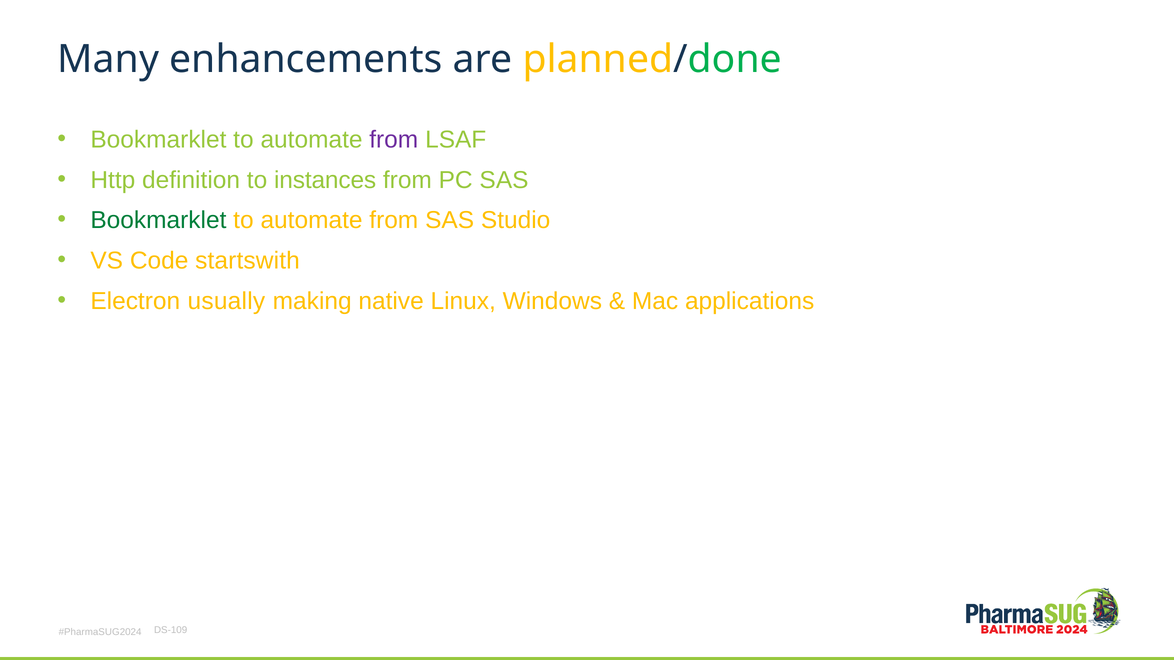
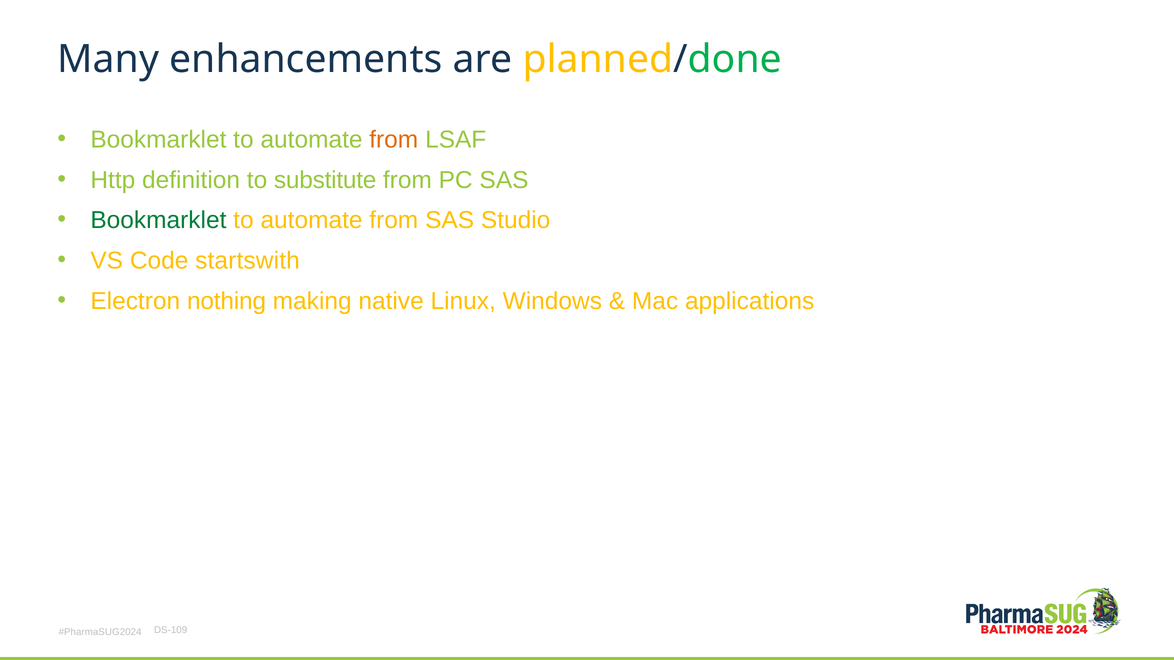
from at (394, 140) colour: purple -> orange
instances: instances -> substitute
usually: usually -> nothing
